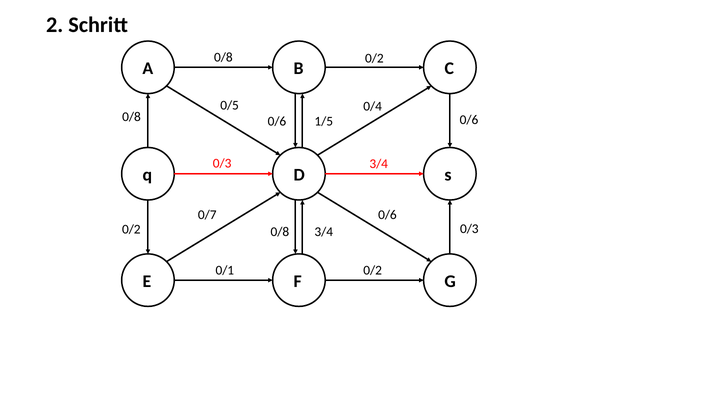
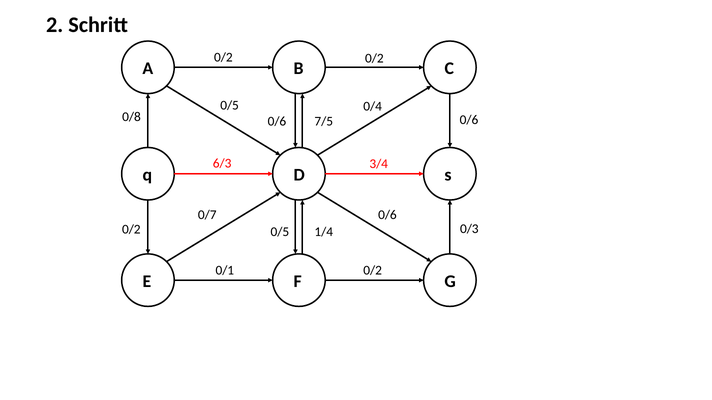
0/8 at (223, 57): 0/8 -> 0/2
1/5: 1/5 -> 7/5
0/3 at (222, 164): 0/3 -> 6/3
0/8 at (280, 232): 0/8 -> 0/5
3/4 at (324, 232): 3/4 -> 1/4
